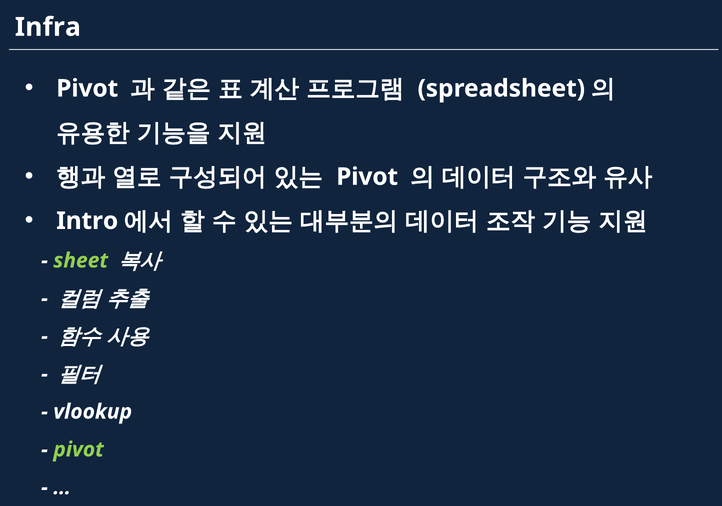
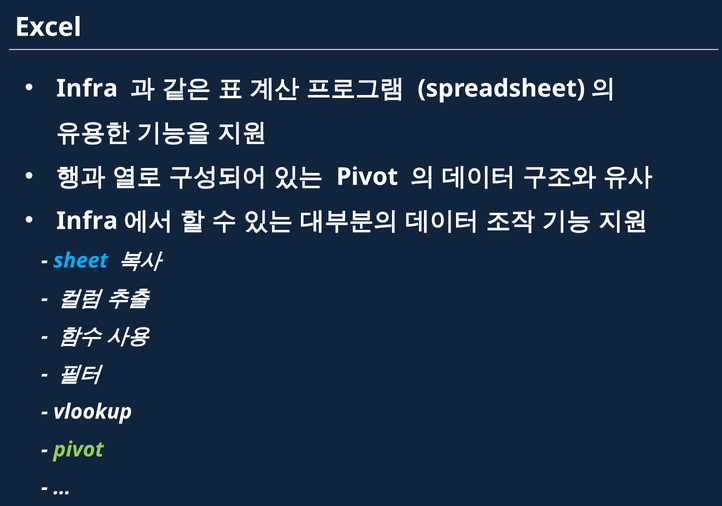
Infra: Infra -> Excel
Pivot at (87, 89): Pivot -> Infra
Intro at (87, 221): Intro -> Infra
sheet colour: light green -> light blue
